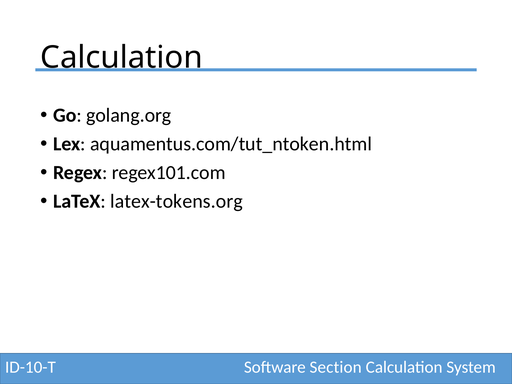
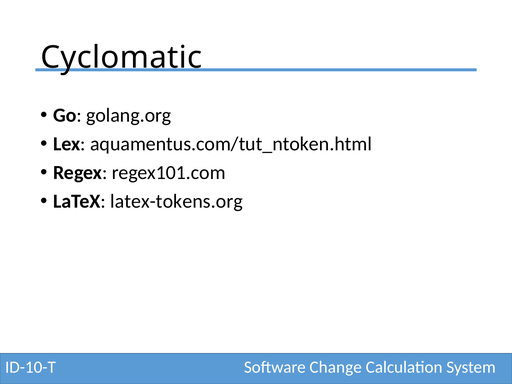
Calculation at (122, 57): Calculation -> Cyclomatic
Section: Section -> Change
